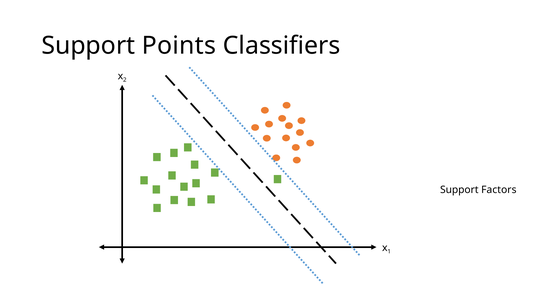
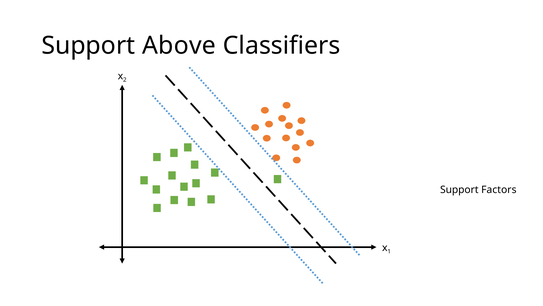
Points: Points -> Above
